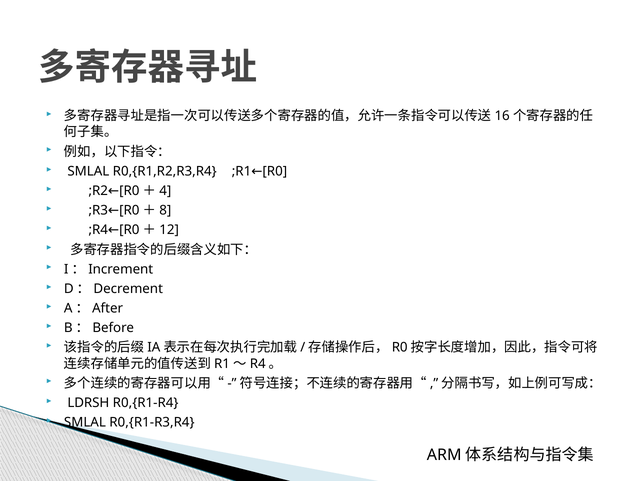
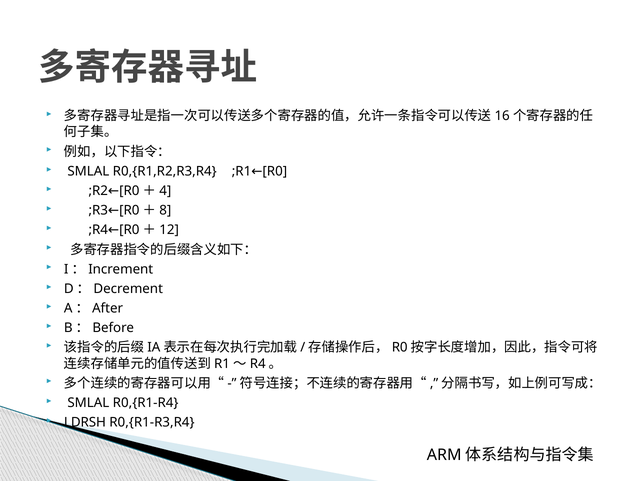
LDRSH at (88, 403): LDRSH -> SMLAL
SMLAL at (85, 422): SMLAL -> LDRSH
